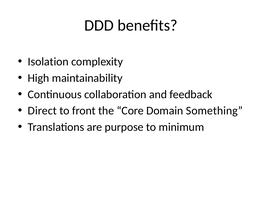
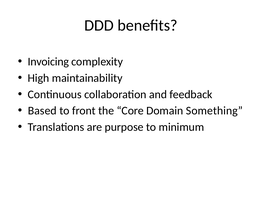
Isolation: Isolation -> Invoicing
Direct: Direct -> Based
